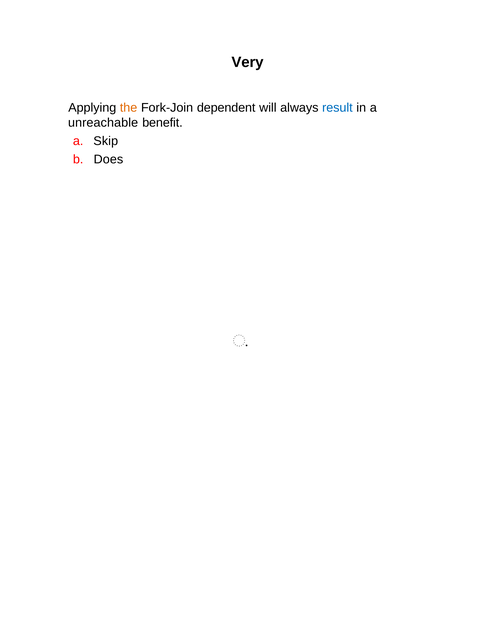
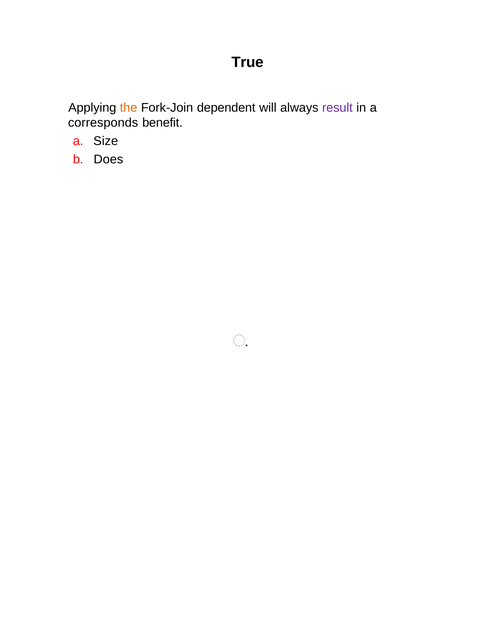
Very: Very -> True
result colour: blue -> purple
unreachable: unreachable -> corresponds
Skip: Skip -> Size
